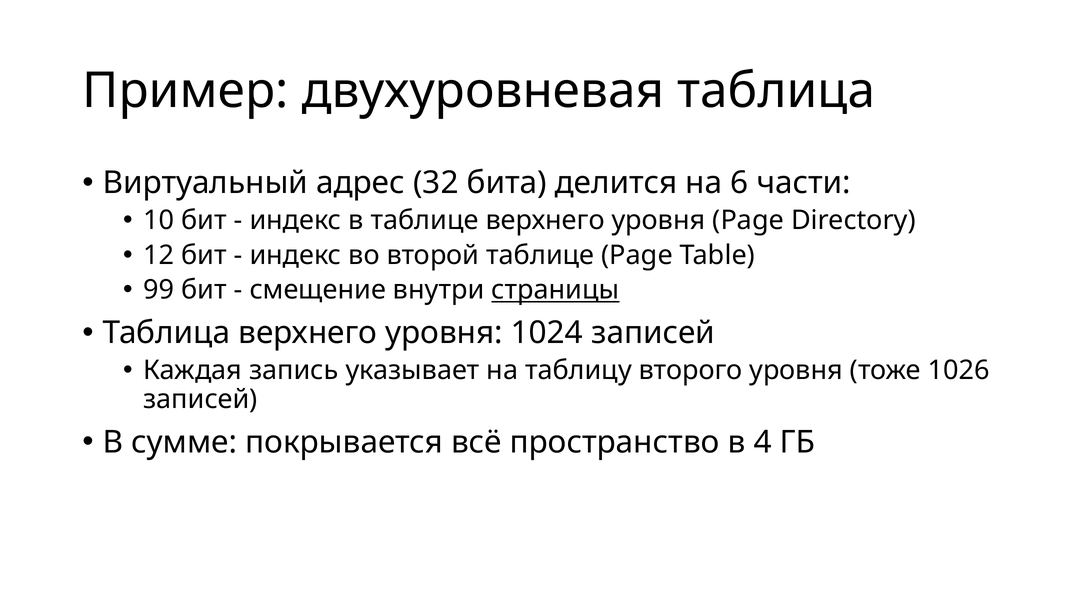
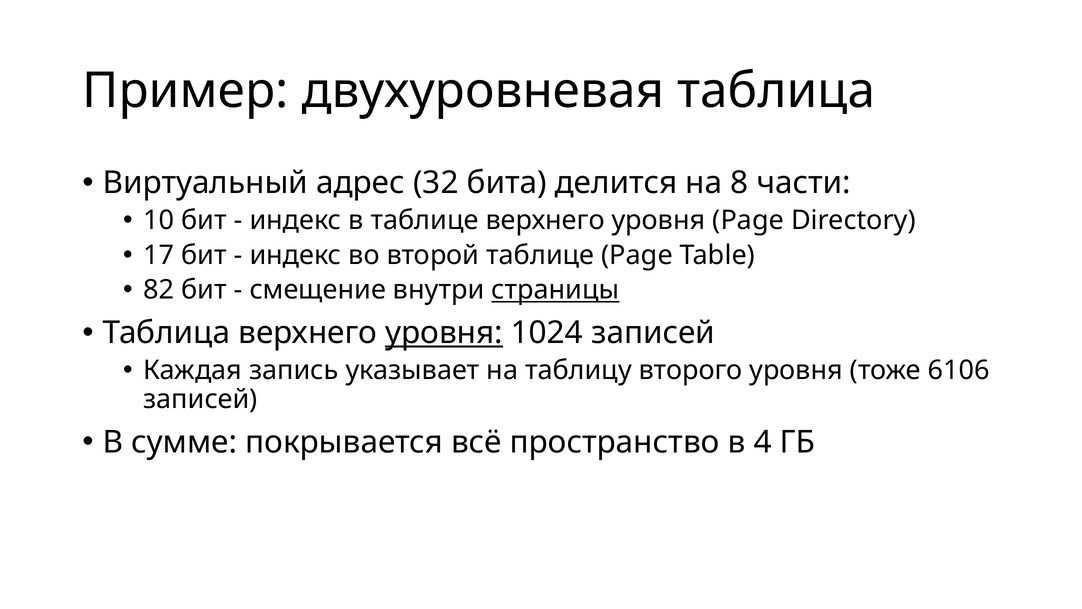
6: 6 -> 8
12: 12 -> 17
99: 99 -> 82
уровня at (444, 333) underline: none -> present
1026: 1026 -> 6106
